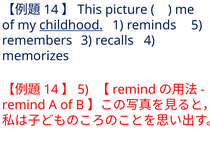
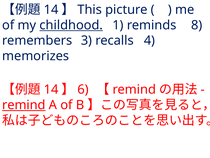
reminds 5: 5 -> 8
5 at (83, 89): 5 -> 6
remind at (24, 105) underline: none -> present
